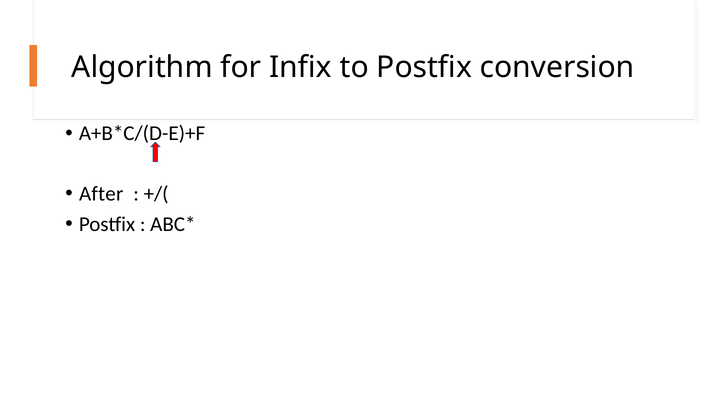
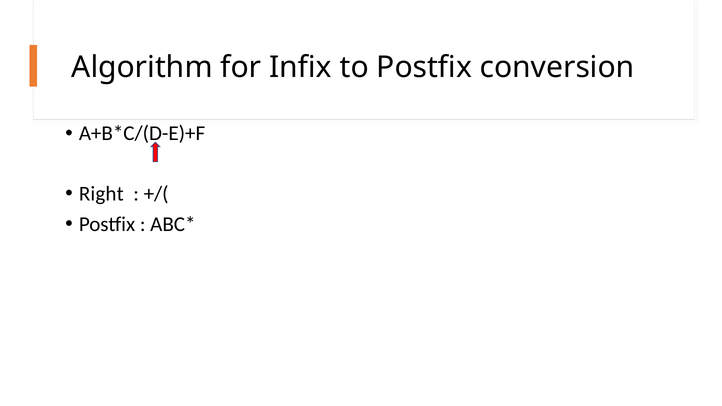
After: After -> Right
